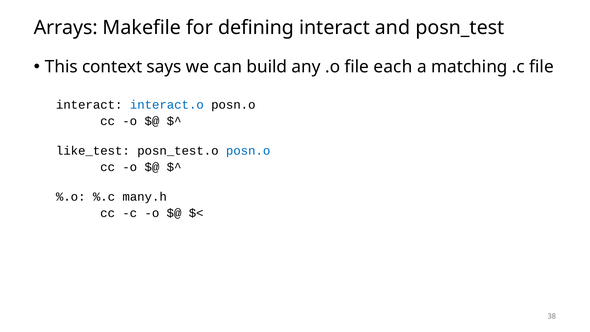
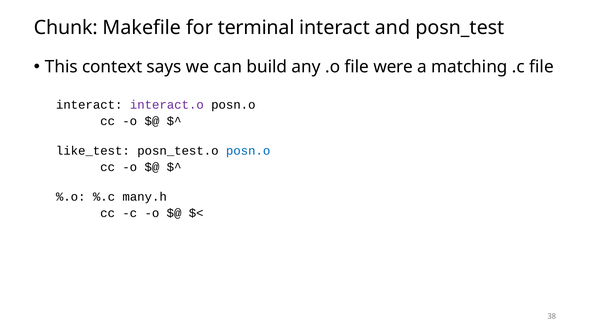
Arrays: Arrays -> Chunk
defining: defining -> terminal
each: each -> were
interact.o colour: blue -> purple
